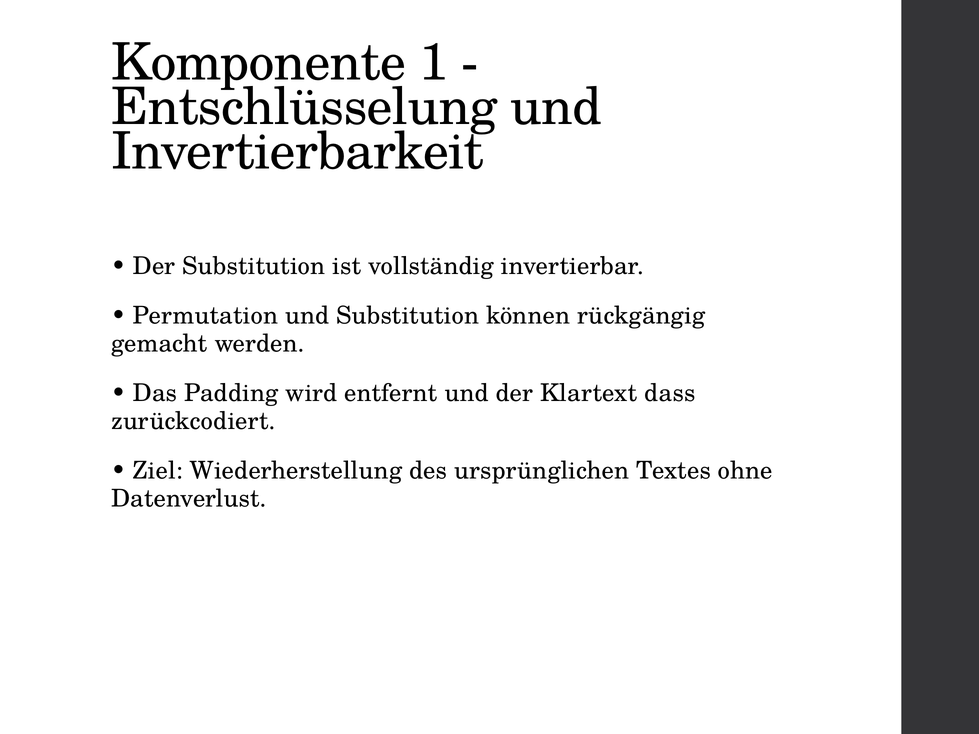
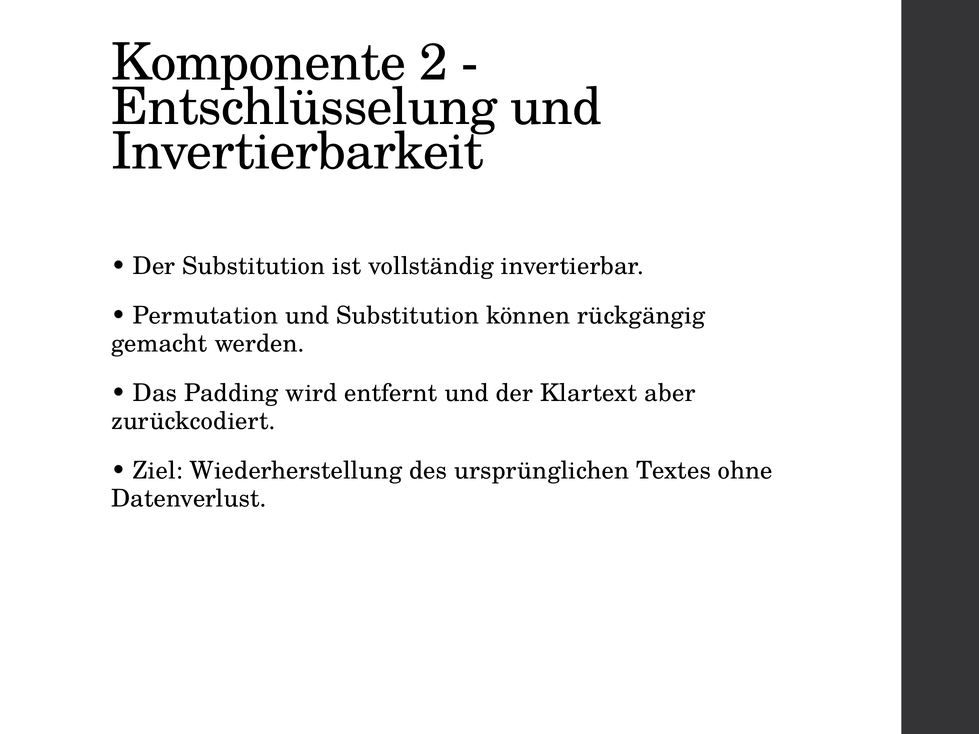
1: 1 -> 2
dass: dass -> aber
